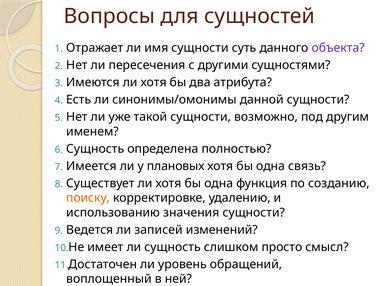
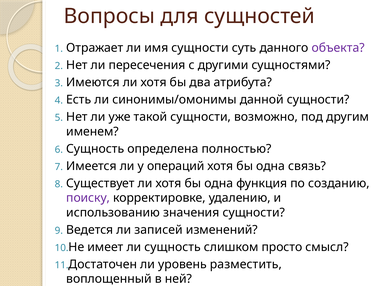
плановых: плановых -> операций
поиску colour: orange -> purple
обращений: обращений -> разместить
